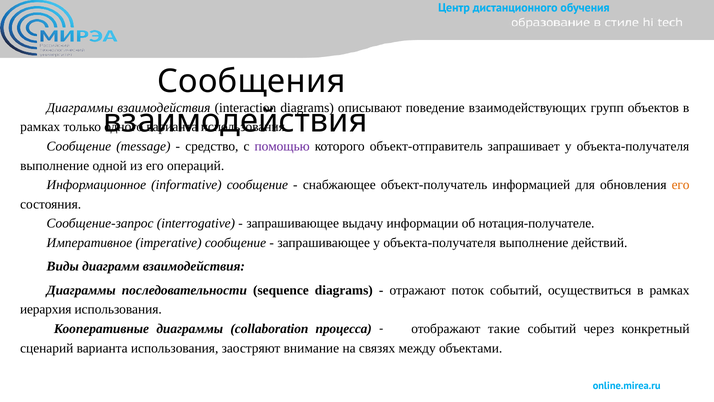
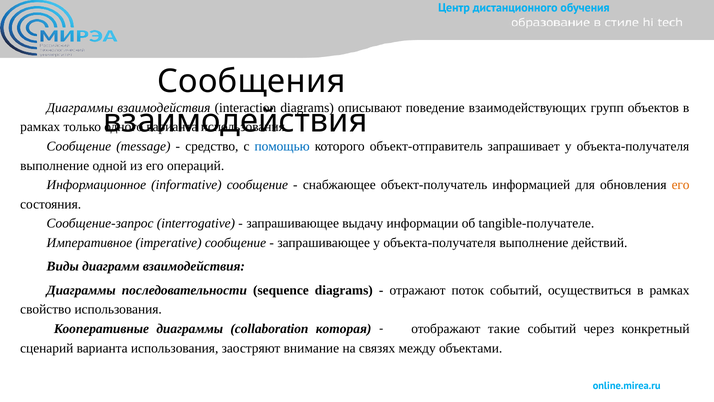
помощью colour: purple -> blue
нотация-получателе: нотация-получателе -> tangible-получателе
иерархия: иерархия -> свойство
процесса: процесса -> которая
